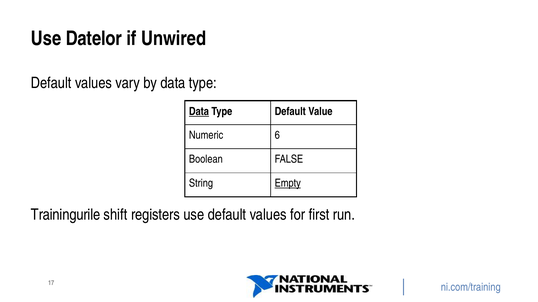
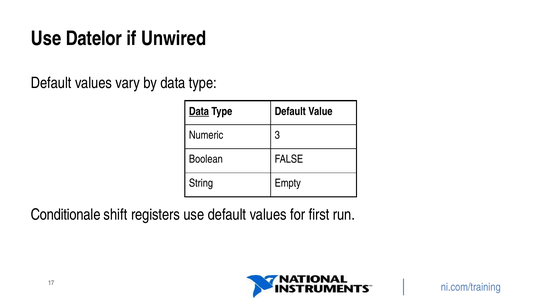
6: 6 -> 3
Empty underline: present -> none
Trainingurile: Trainingurile -> Conditionale
